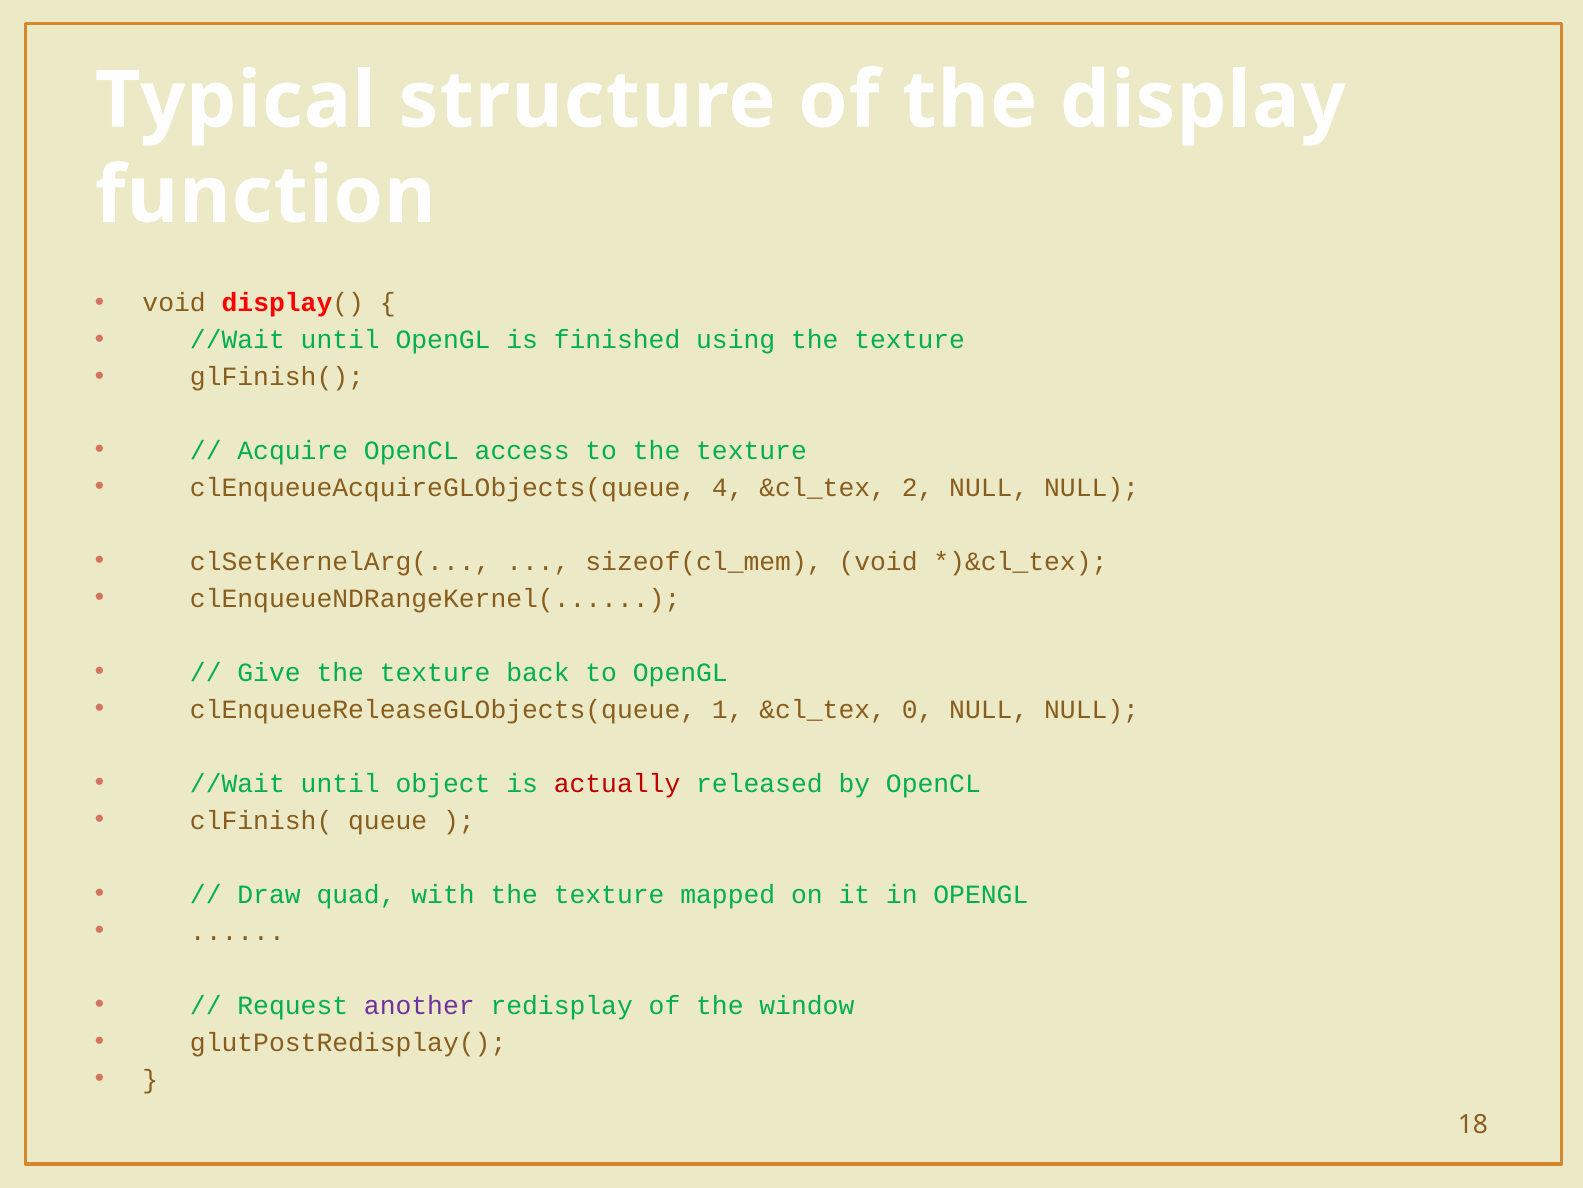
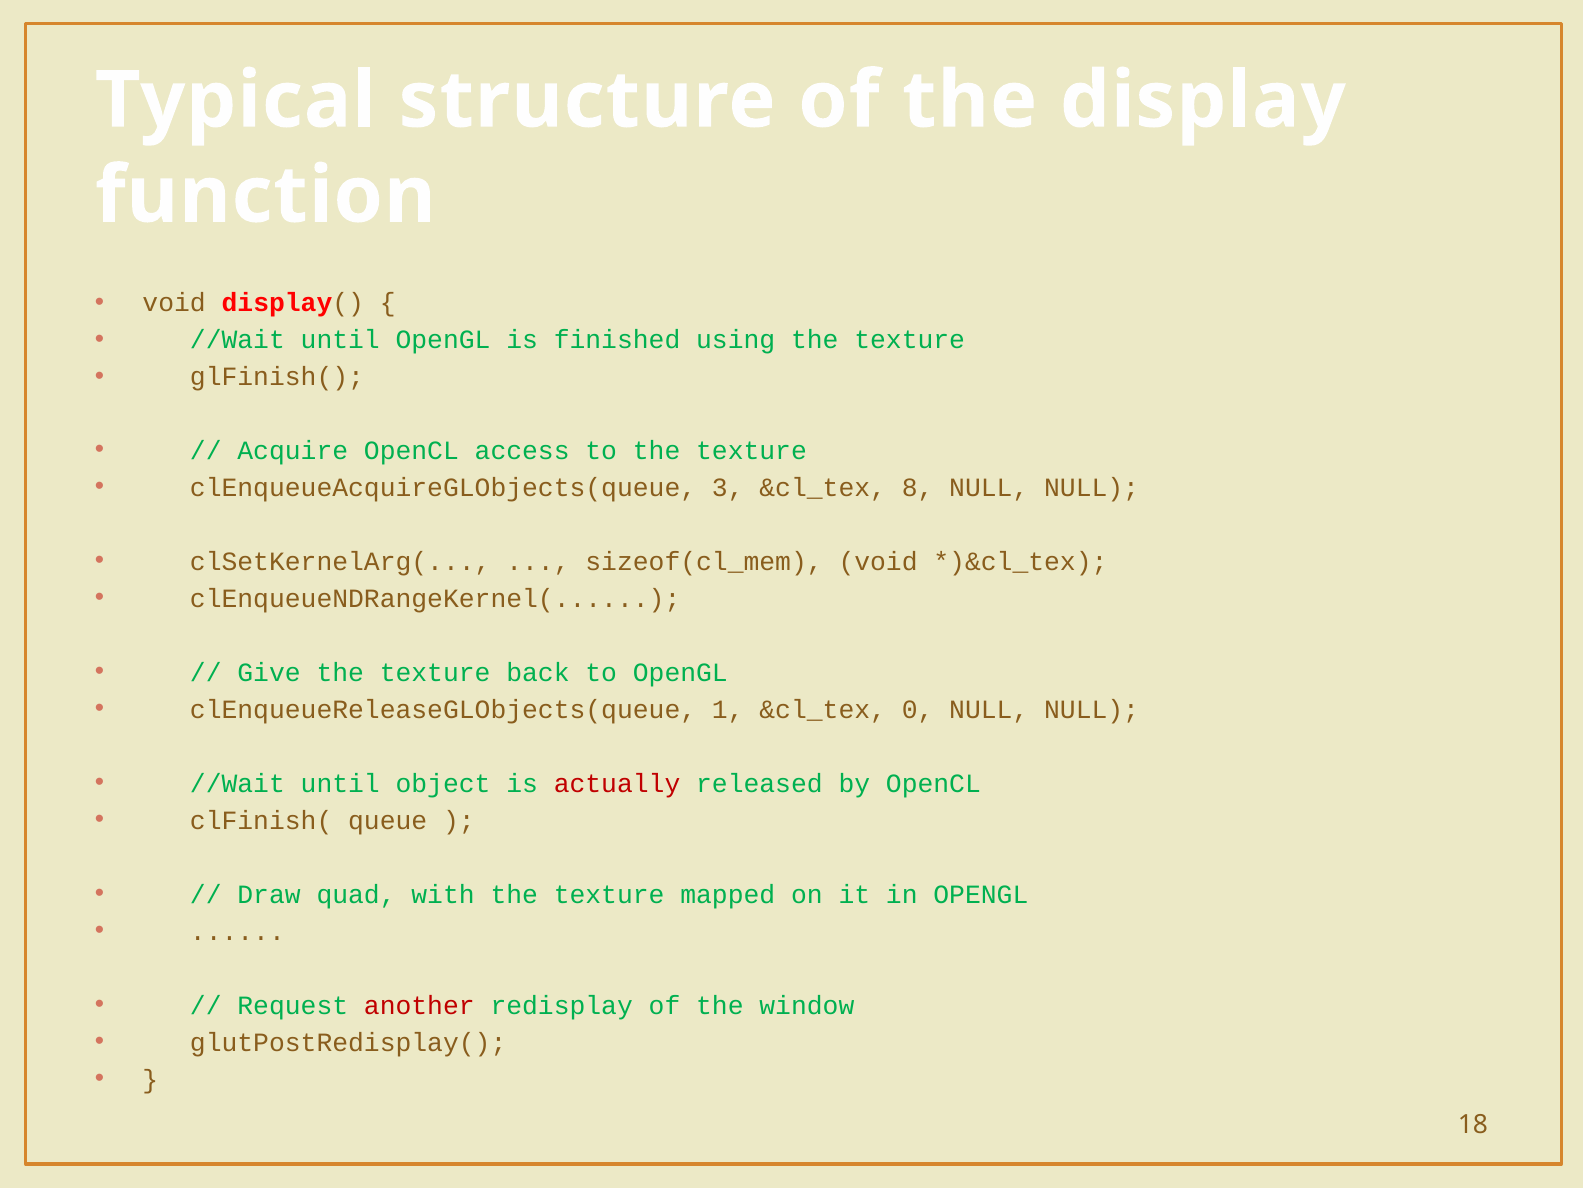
4: 4 -> 3
2: 2 -> 8
another colour: purple -> red
